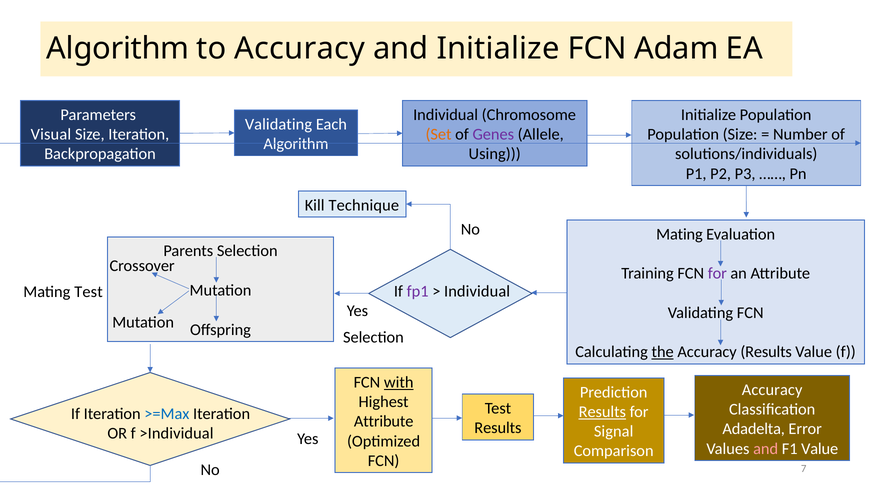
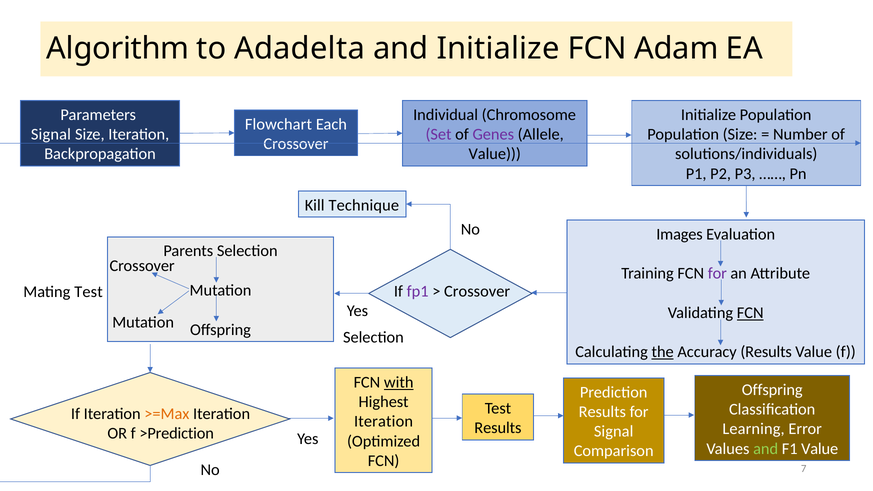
to Accuracy: Accuracy -> Adadelta
Validating at (278, 124): Validating -> Flowchart
Visual at (51, 134): Visual -> Signal
Set colour: orange -> purple
Algorithm at (296, 144): Algorithm -> Crossover
Using at (495, 154): Using -> Value
Mating at (679, 234): Mating -> Images
Individual at (477, 291): Individual -> Crossover
FCN at (750, 313) underline: none -> present
Accuracy at (772, 390): Accuracy -> Offspring
Results at (602, 412) underline: present -> none
>=Max colour: blue -> orange
Attribute at (384, 422): Attribute -> Iteration
Adadelta: Adadelta -> Learning
>Individual: >Individual -> >Prediction
and at (766, 449) colour: pink -> light green
